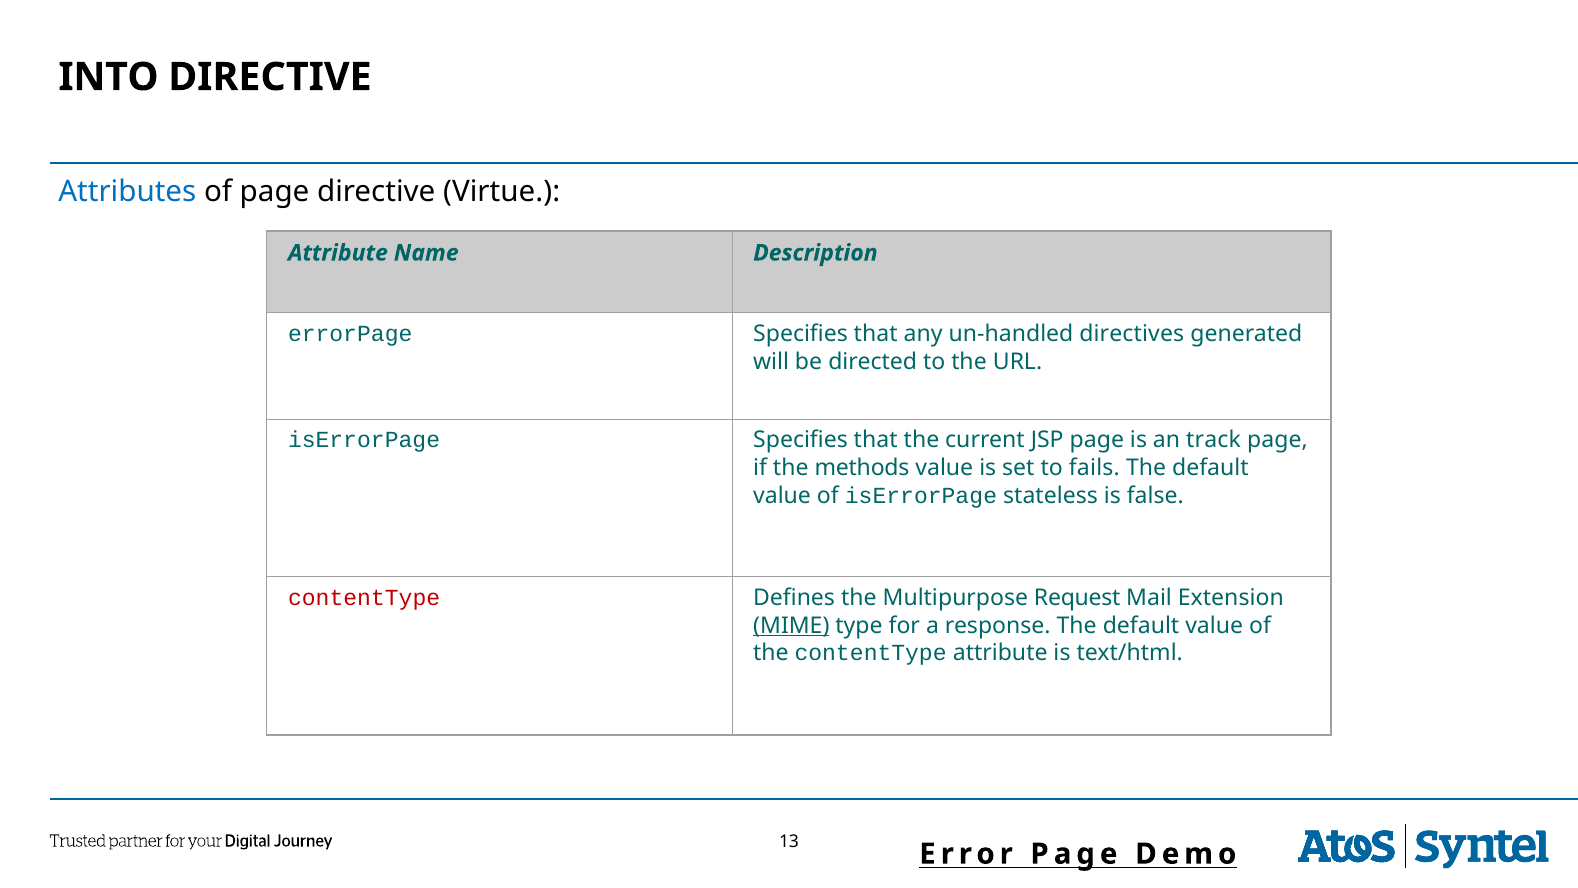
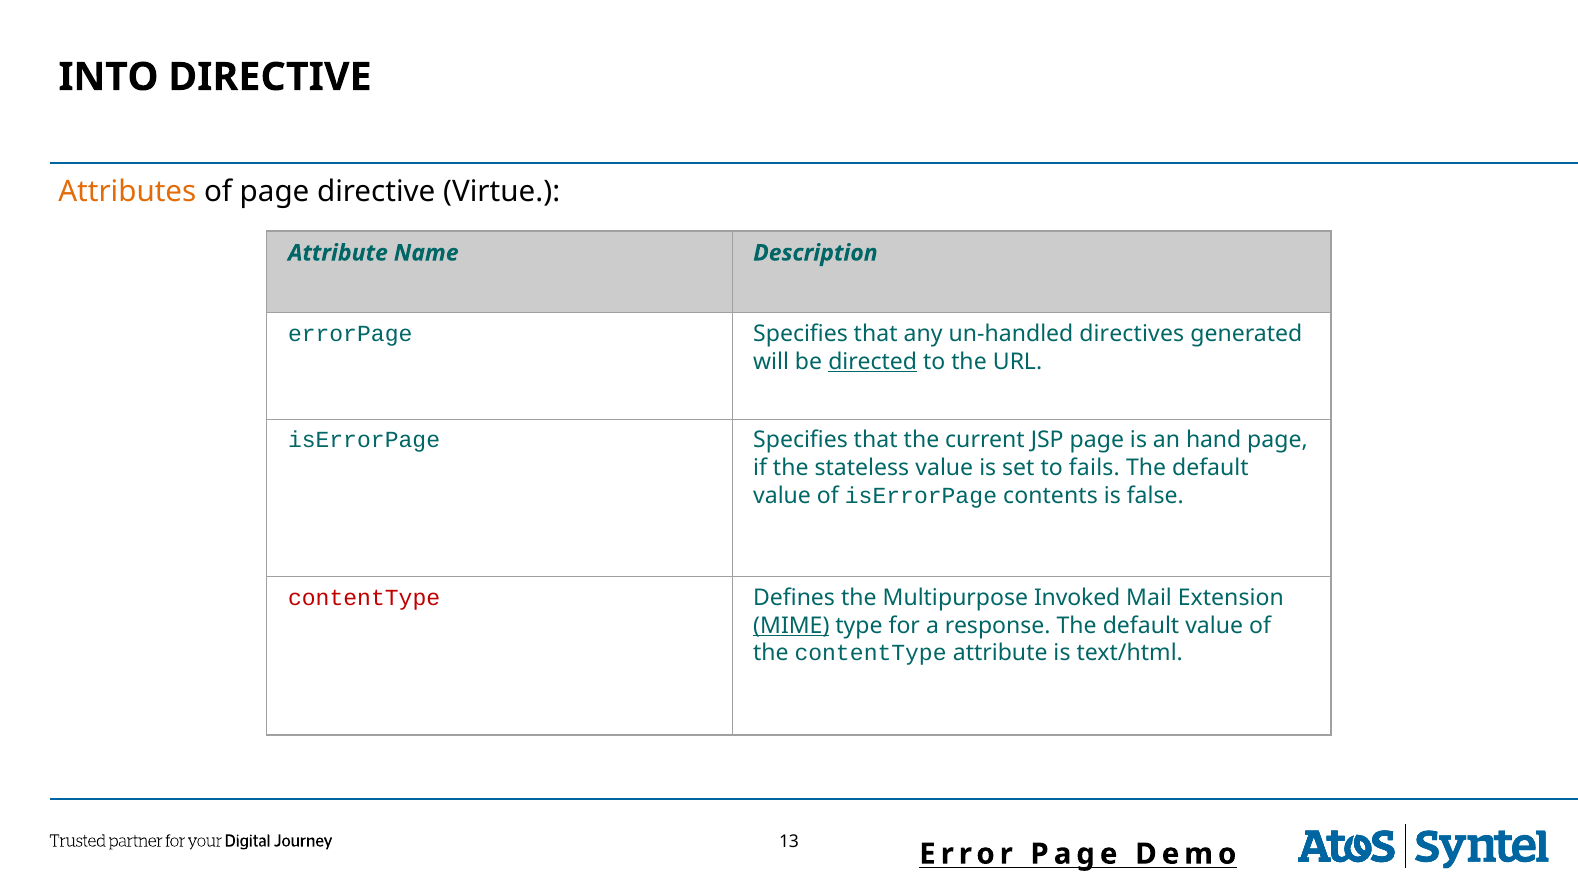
Attributes colour: blue -> orange
directed underline: none -> present
track: track -> hand
methods: methods -> stateless
stateless: stateless -> contents
Request: Request -> Invoked
